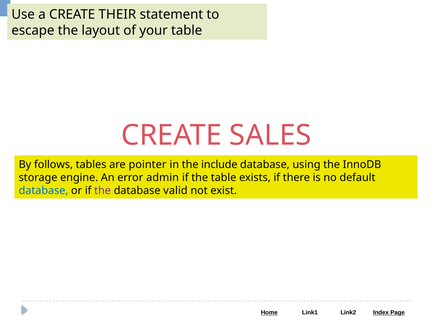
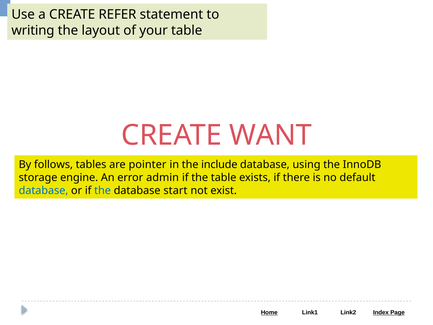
THEIR: THEIR -> REFER
escape: escape -> writing
SALES: SALES -> WANT
the at (103, 191) colour: purple -> blue
valid: valid -> start
